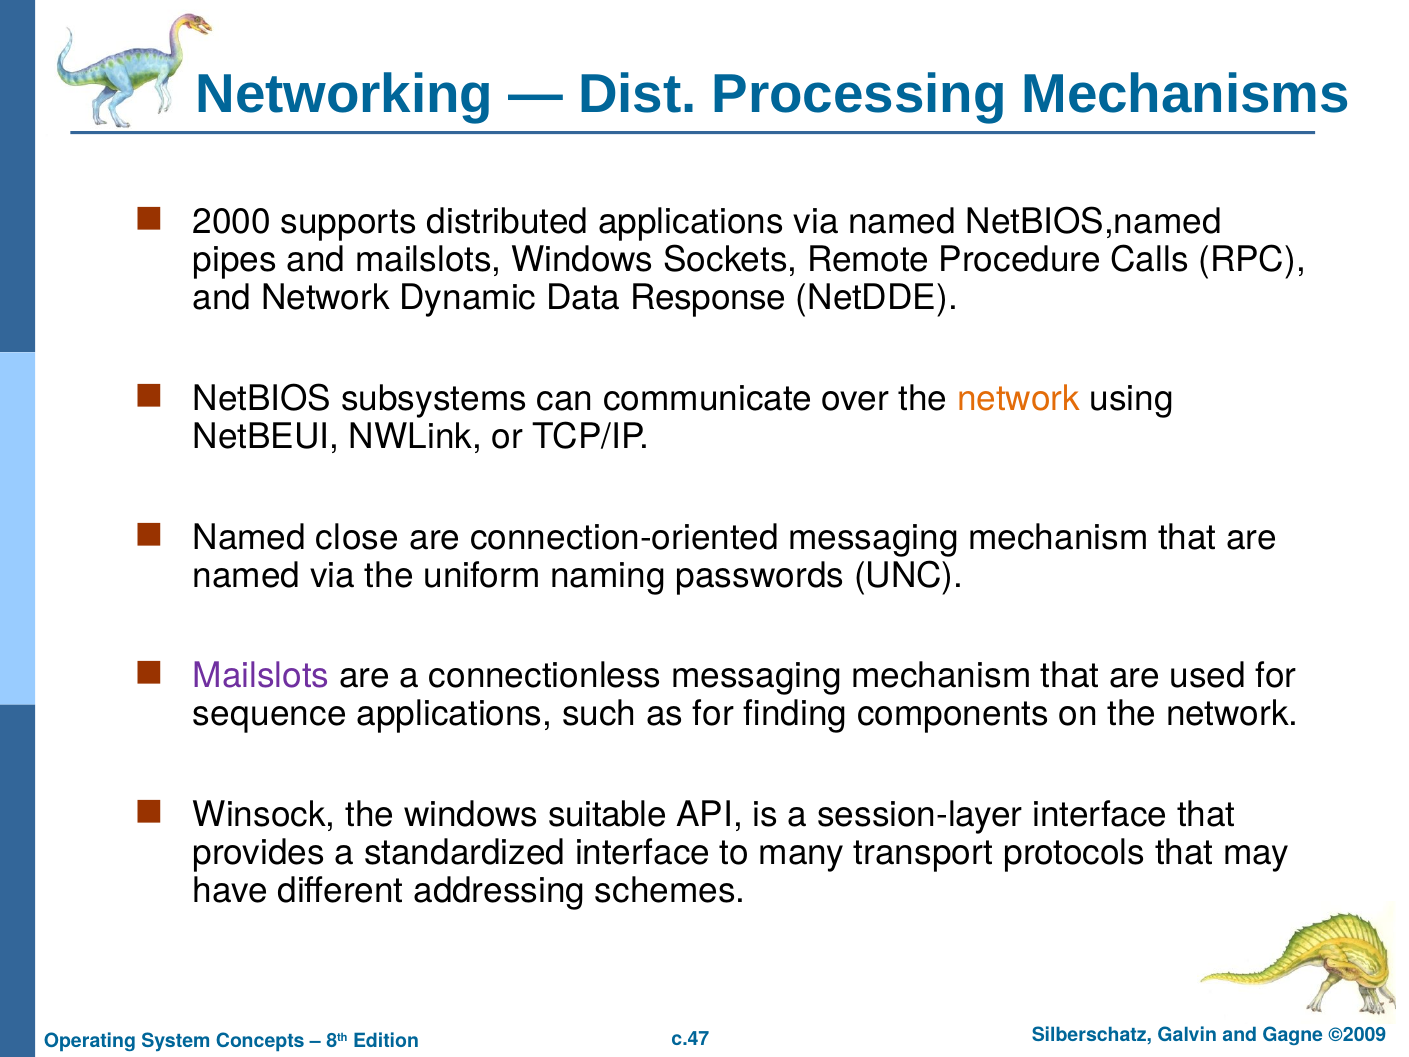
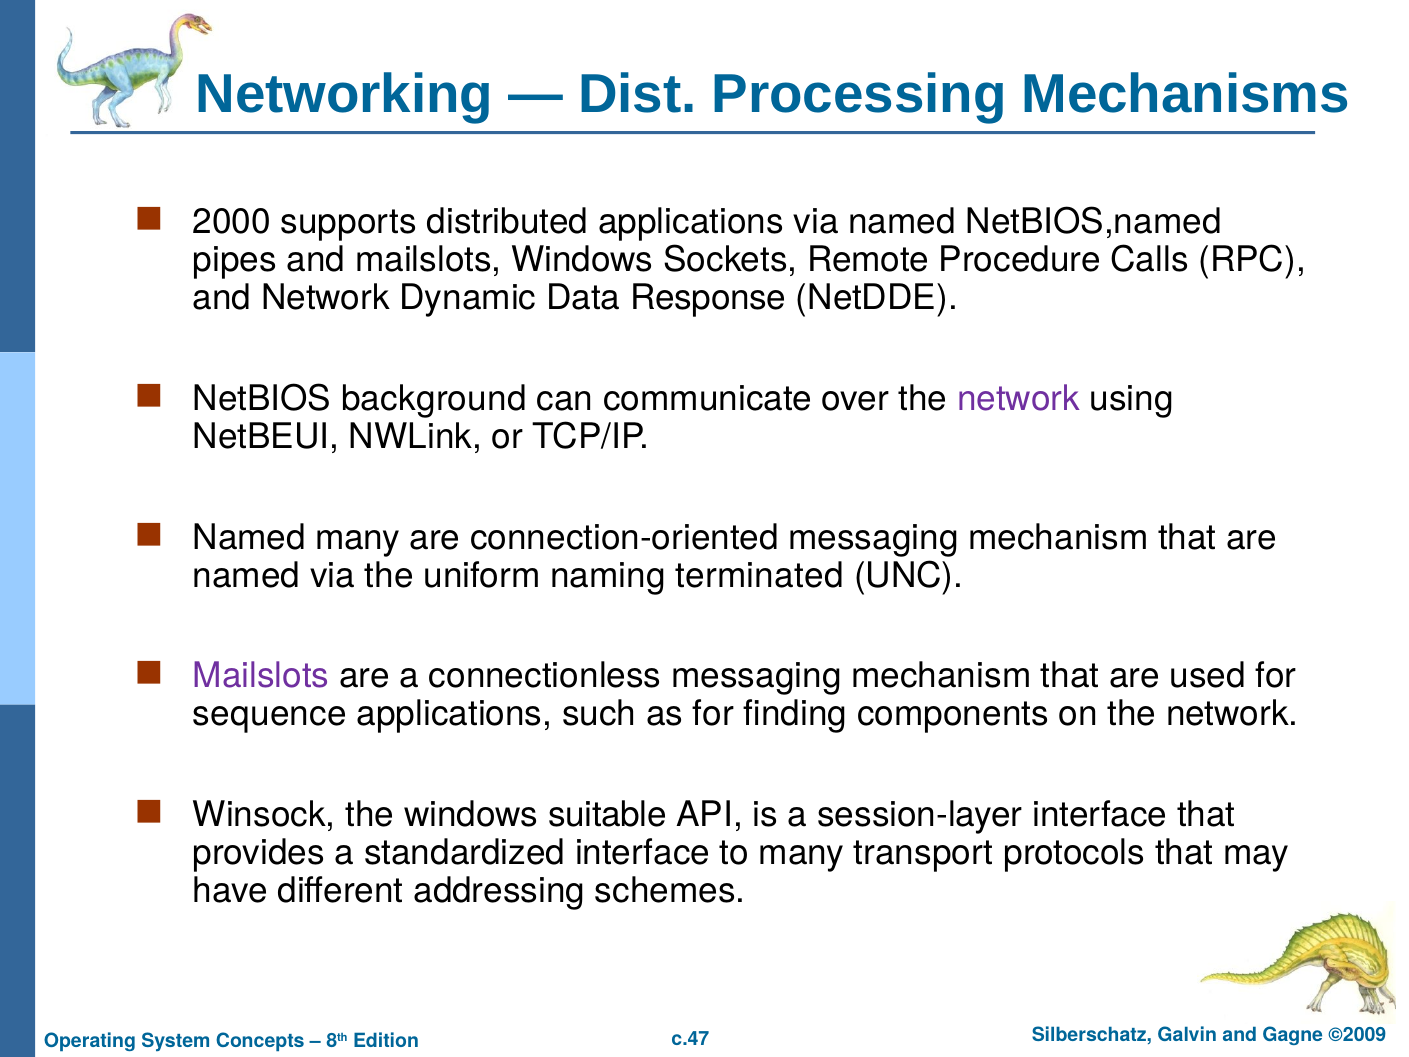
subsystems: subsystems -> background
network at (1019, 399) colour: orange -> purple
Named close: close -> many
passwords: passwords -> terminated
